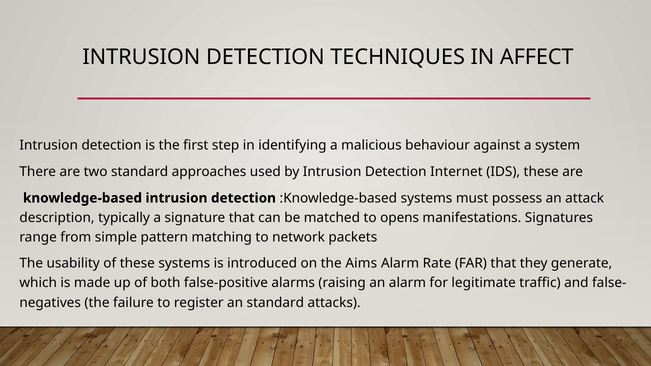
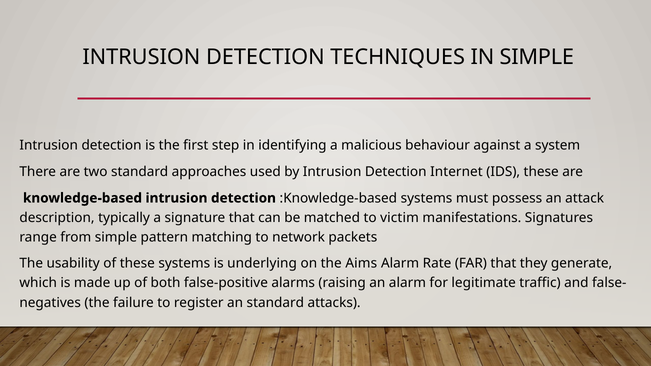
IN AFFECT: AFFECT -> SIMPLE
opens: opens -> victim
introduced: introduced -> underlying
